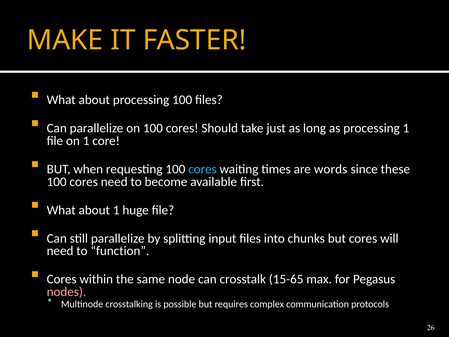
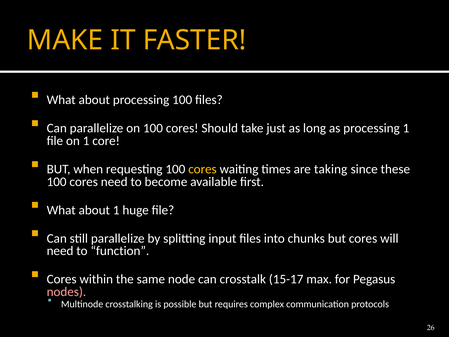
cores at (202, 169) colour: light blue -> yellow
words: words -> taking
15-65: 15-65 -> 15-17
